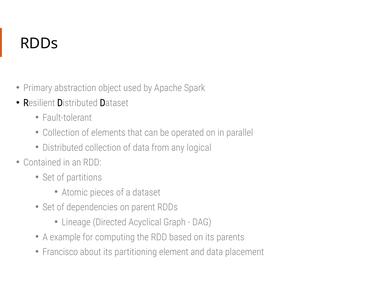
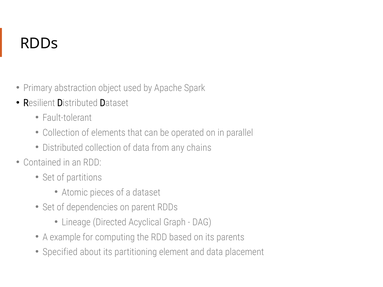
logical: logical -> chains
Francisco: Francisco -> Specified
